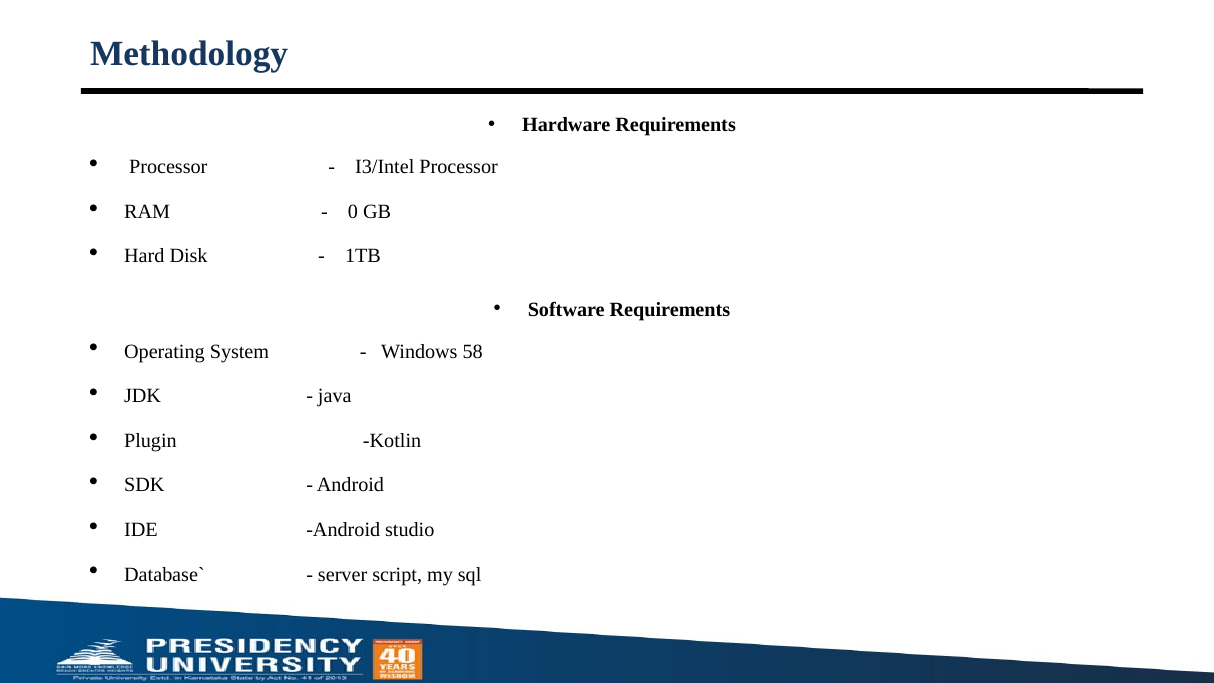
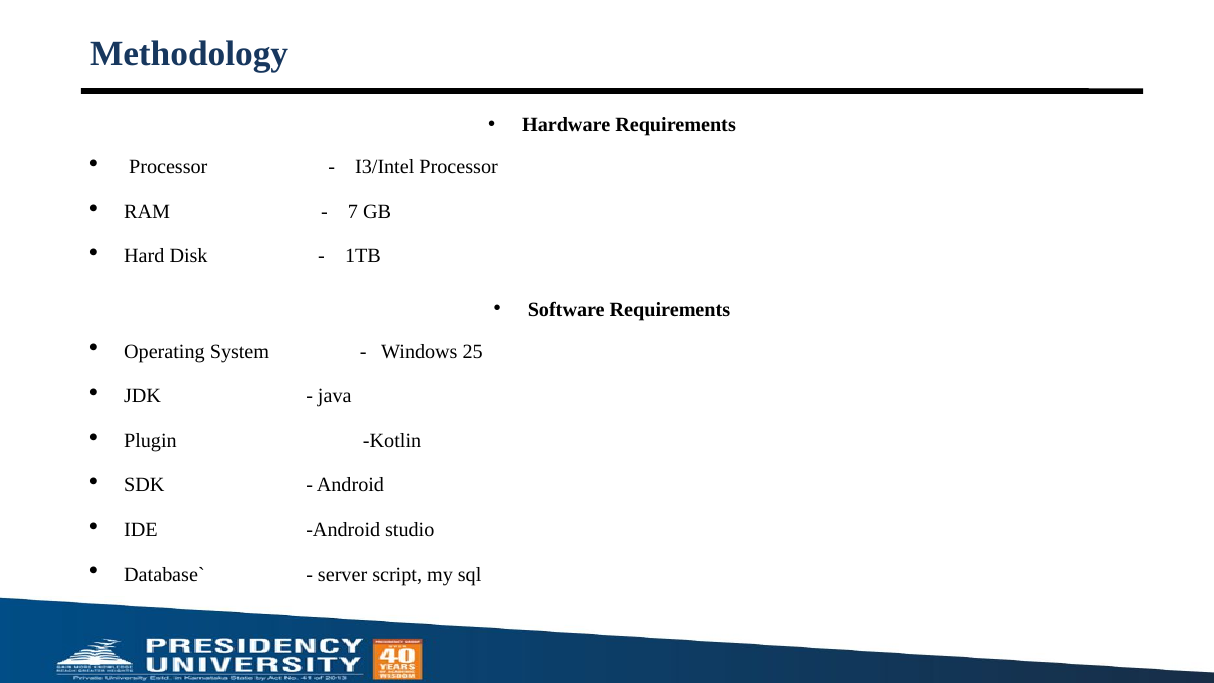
0: 0 -> 7
58: 58 -> 25
